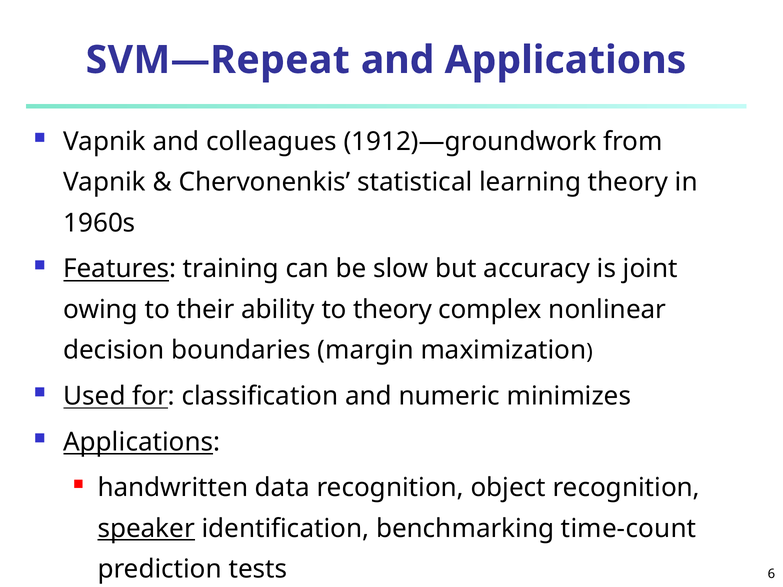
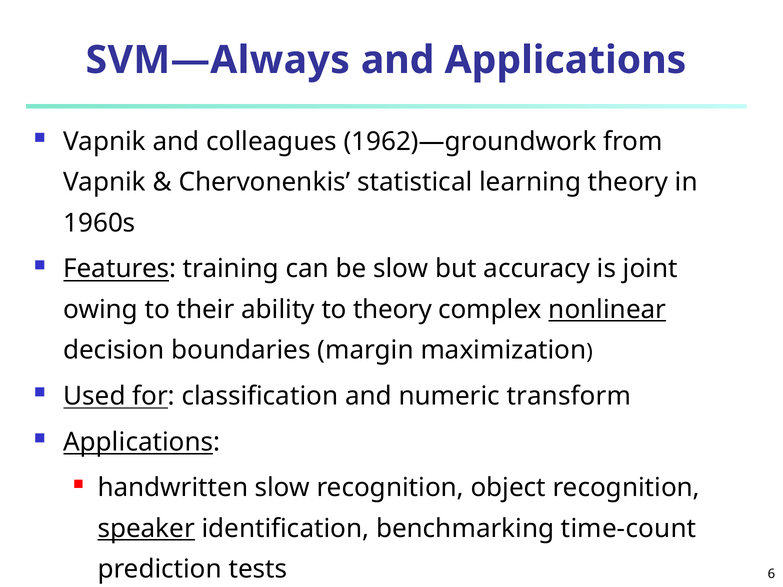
SVM—Repeat: SVM—Repeat -> SVM—Always
1912)—groundwork: 1912)—groundwork -> 1962)—groundwork
nonlinear underline: none -> present
minimizes: minimizes -> transform
handwritten data: data -> slow
